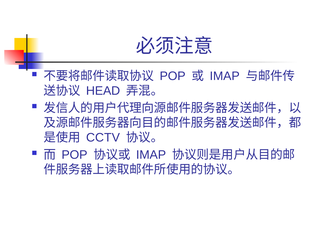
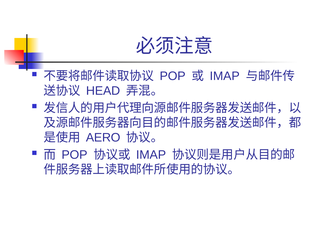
CCTV: CCTV -> AERO
